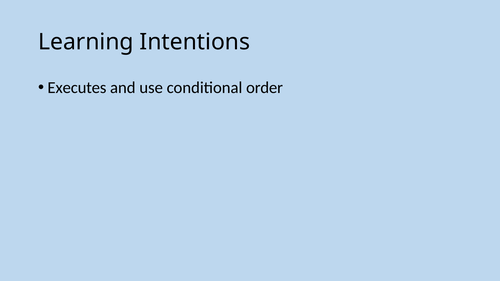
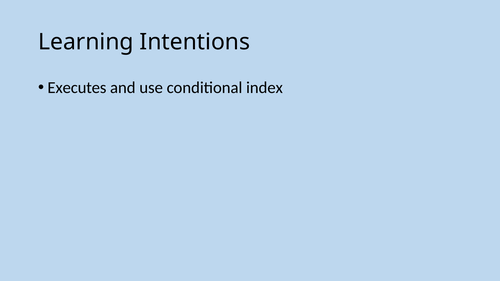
order: order -> index
